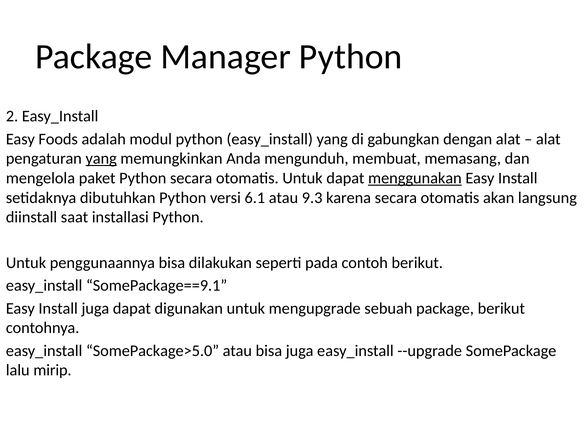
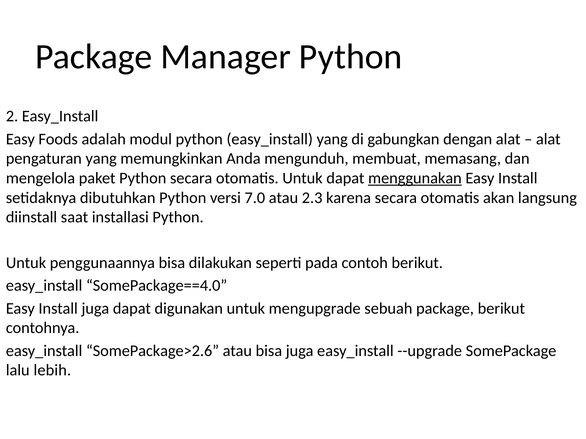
yang at (101, 159) underline: present -> none
6.1: 6.1 -> 7.0
9.3: 9.3 -> 2.3
SomePackage==9.1: SomePackage==9.1 -> SomePackage==4.0
SomePackage>5.0: SomePackage>5.0 -> SomePackage>2.6
mirip: mirip -> lebih
